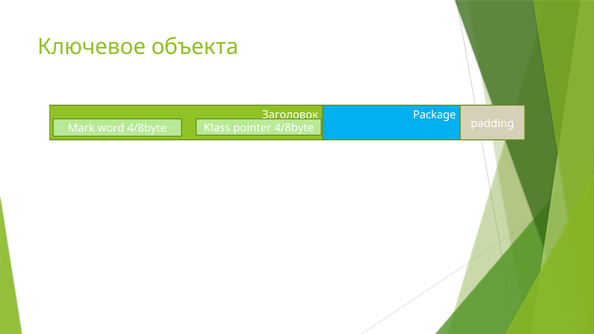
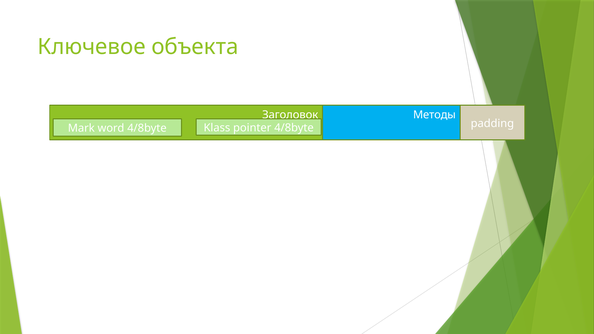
Package: Package -> Методы
